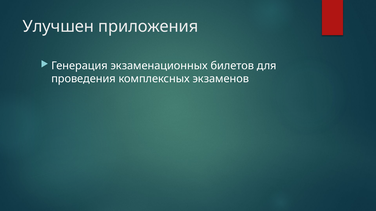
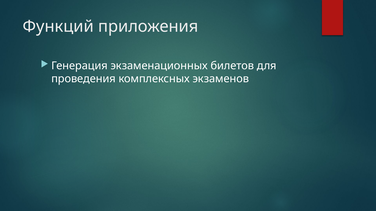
Улучшен: Улучшен -> Функций
